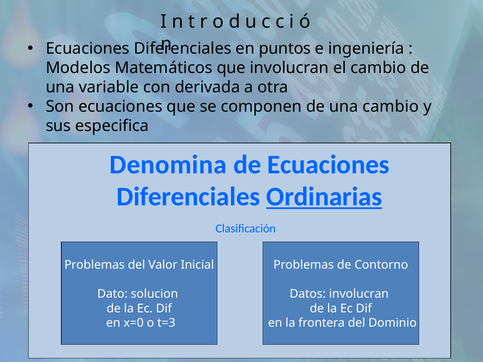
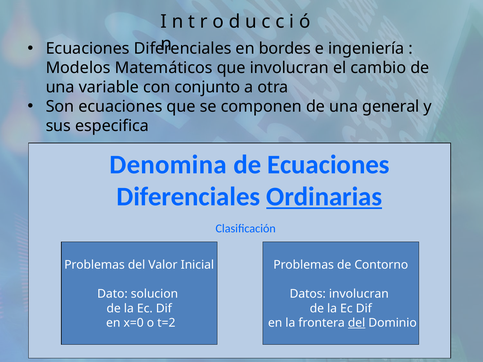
puntos: puntos -> bordes
derivada: derivada -> conjunto
una cambio: cambio -> general
t=3: t=3 -> t=2
del at (357, 323) underline: none -> present
